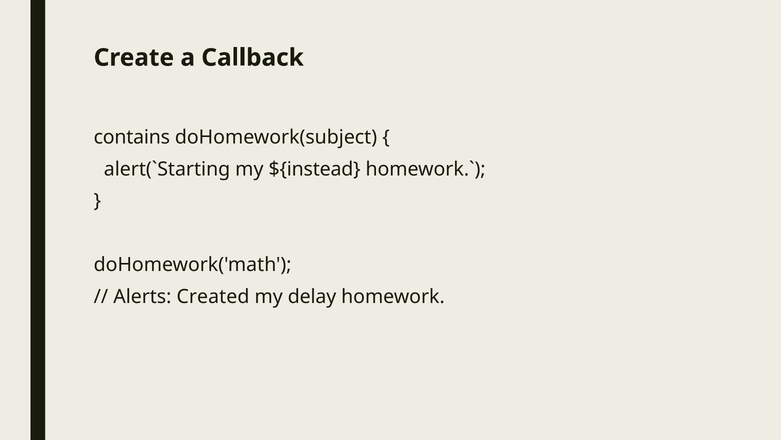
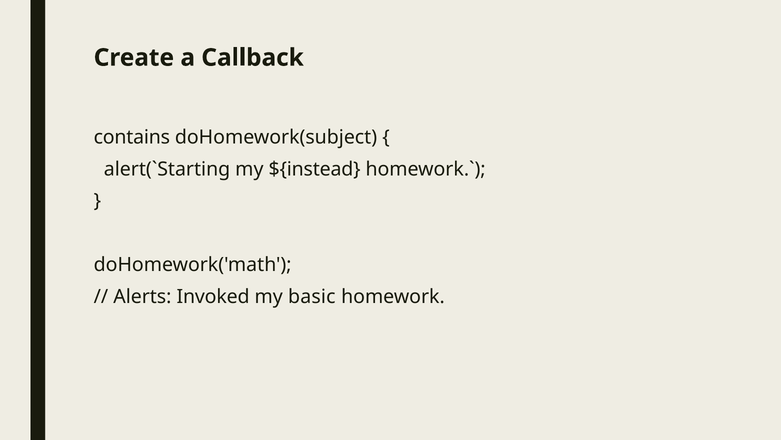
Created: Created -> Invoked
delay: delay -> basic
